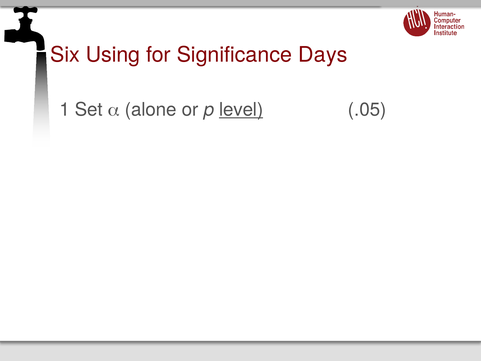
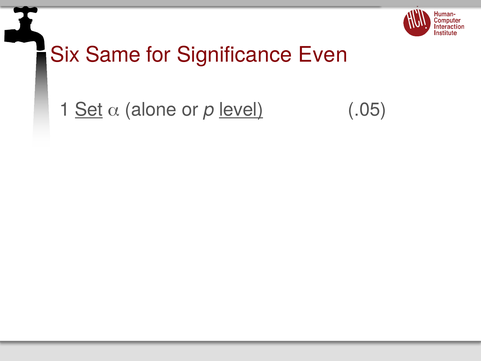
Using: Using -> Same
Days: Days -> Even
Set underline: none -> present
